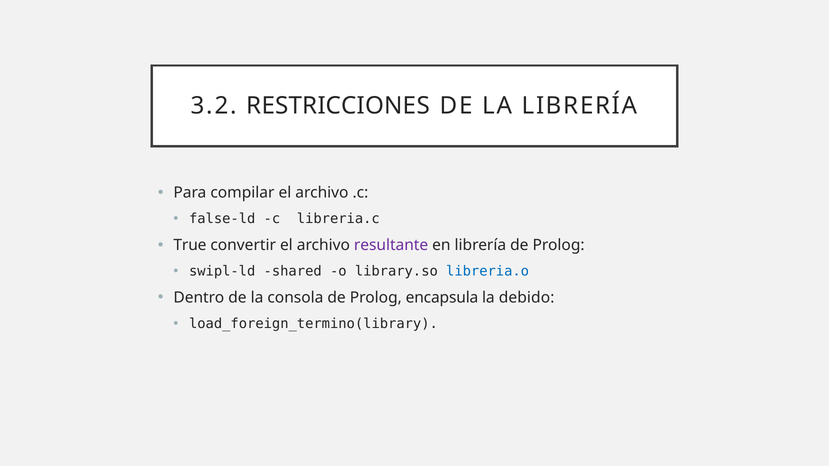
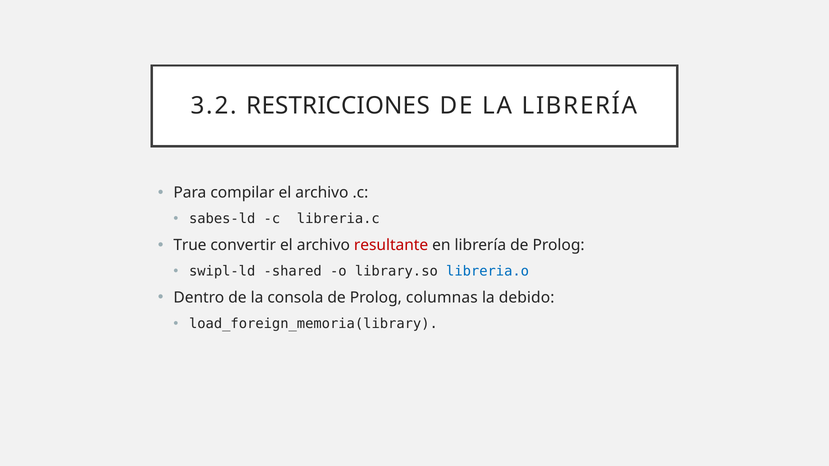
false-ld: false-ld -> sabes-ld
resultante colour: purple -> red
encapsula: encapsula -> columnas
load_foreign_termino(library: load_foreign_termino(library -> load_foreign_memoria(library
